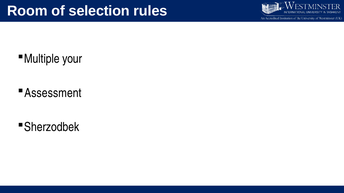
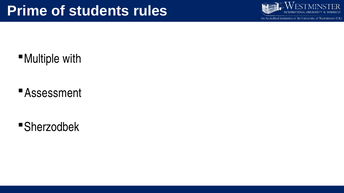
Room: Room -> Prime
selection: selection -> students
your: your -> with
